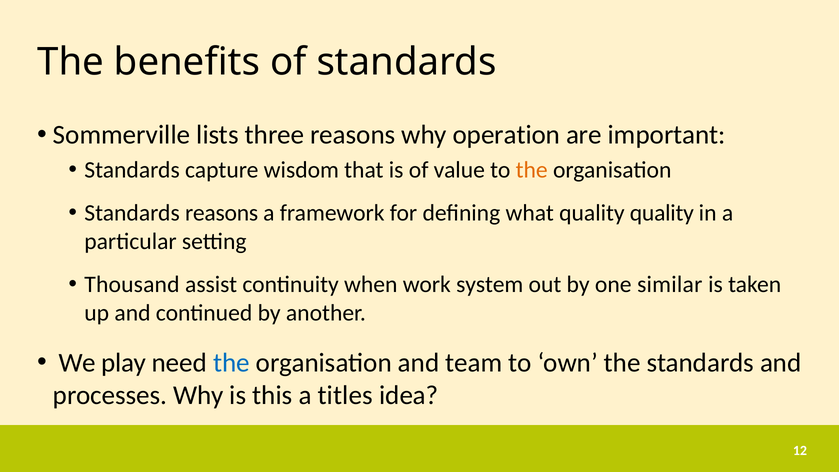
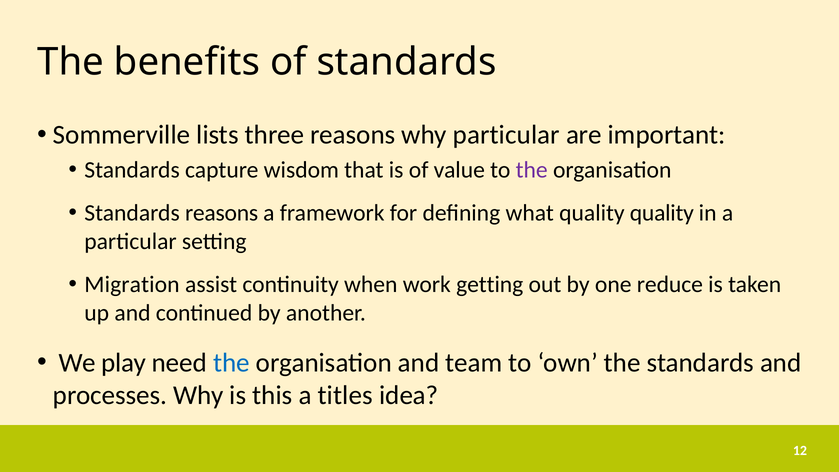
why operation: operation -> particular
the at (532, 170) colour: orange -> purple
Thousand: Thousand -> Migration
system: system -> getting
similar: similar -> reduce
